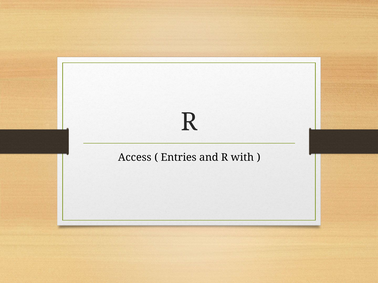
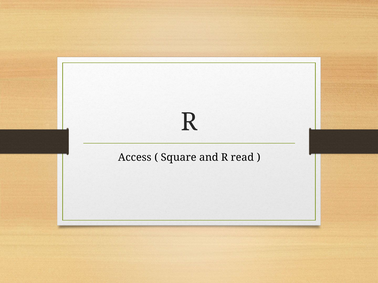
Entries: Entries -> Square
with: with -> read
